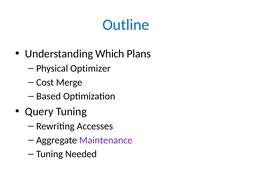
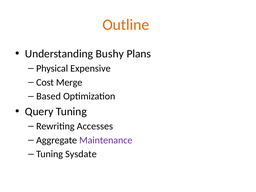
Outline colour: blue -> orange
Which: Which -> Bushy
Optimizer: Optimizer -> Expensive
Needed: Needed -> Sysdate
